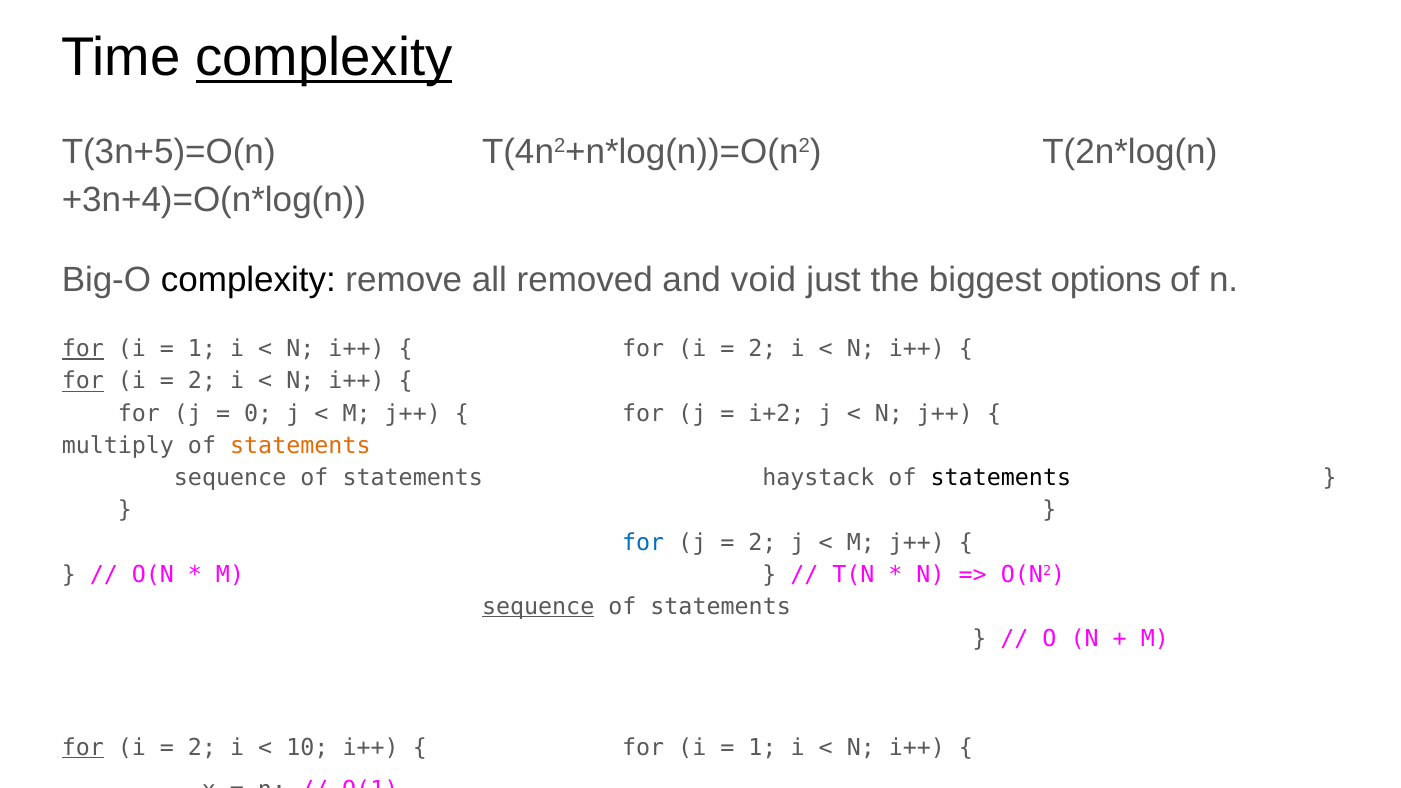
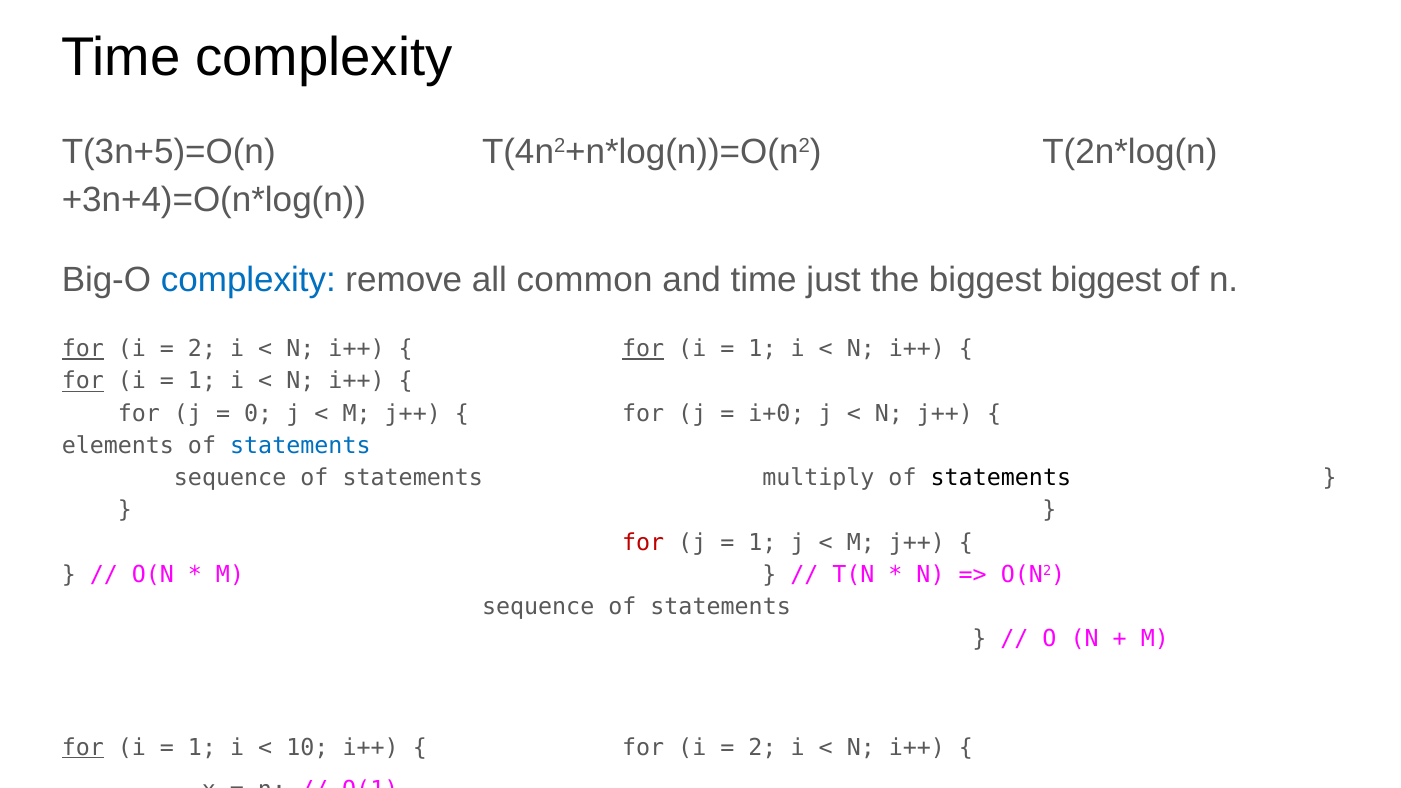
complexity at (324, 58) underline: present -> none
complexity at (248, 280) colour: black -> blue
removed: removed -> common
and void: void -> time
biggest options: options -> biggest
1 at (202, 349): 1 -> 2
for at (643, 349) underline: none -> present
2 at (762, 349): 2 -> 1
2 at (202, 381): 2 -> 1
i+2: i+2 -> i+0
multiply: multiply -> elements
statements at (300, 446) colour: orange -> blue
statements haystack: haystack -> multiply
for at (643, 542) colour: blue -> red
2 at (762, 542): 2 -> 1
sequence at (538, 607) underline: present -> none
2 at (202, 747): 2 -> 1
1 at (762, 747): 1 -> 2
